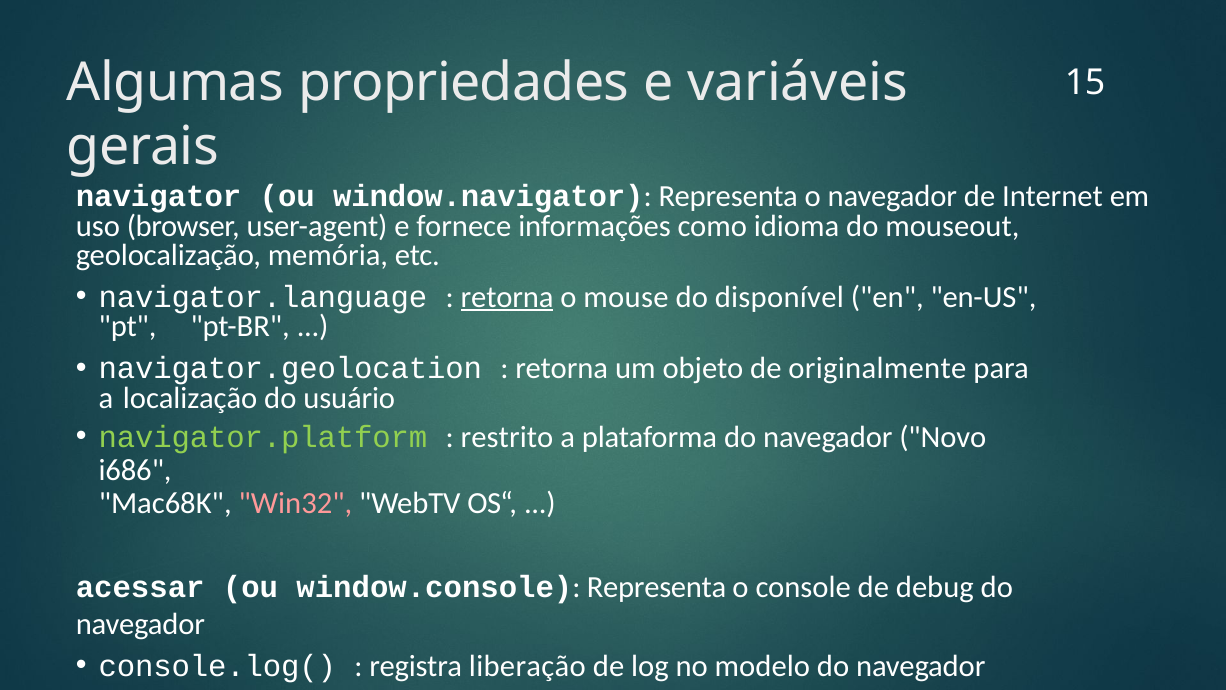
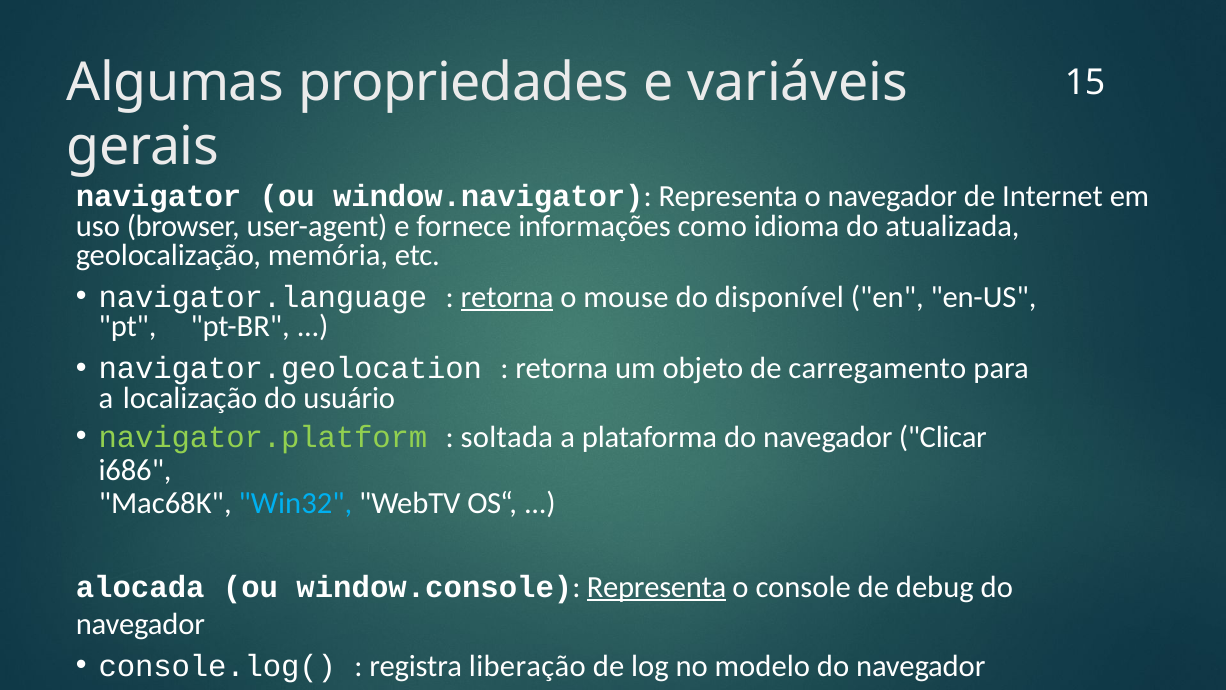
mouseout: mouseout -> atualizada
originalmente: originalmente -> carregamento
restrito: restrito -> soltada
Novo: Novo -> Clicar
Win32 colour: pink -> light blue
acessar: acessar -> alocada
Representa at (657, 587) underline: none -> present
